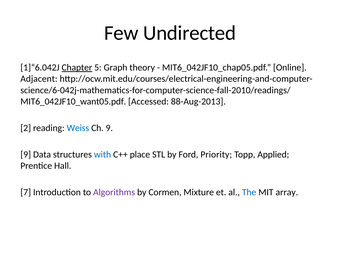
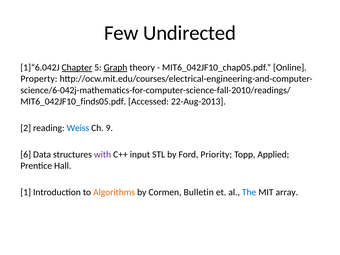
Graph underline: none -> present
Adjacent: Adjacent -> Property
MIT6_042JF10_want05.pdf: MIT6_042JF10_want05.pdf -> MIT6_042JF10_finds05.pdf
88-Aug-2013: 88-Aug-2013 -> 22-Aug-2013
9 at (26, 154): 9 -> 6
with colour: blue -> purple
place: place -> input
7: 7 -> 1
Algorithms colour: purple -> orange
Mixture: Mixture -> Bulletin
